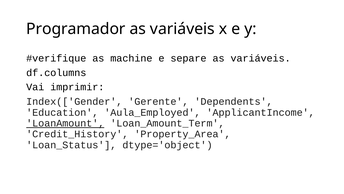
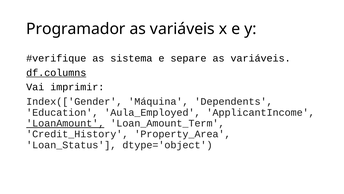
machine: machine -> sistema
df.columns underline: none -> present
Gerente: Gerente -> Máquina
